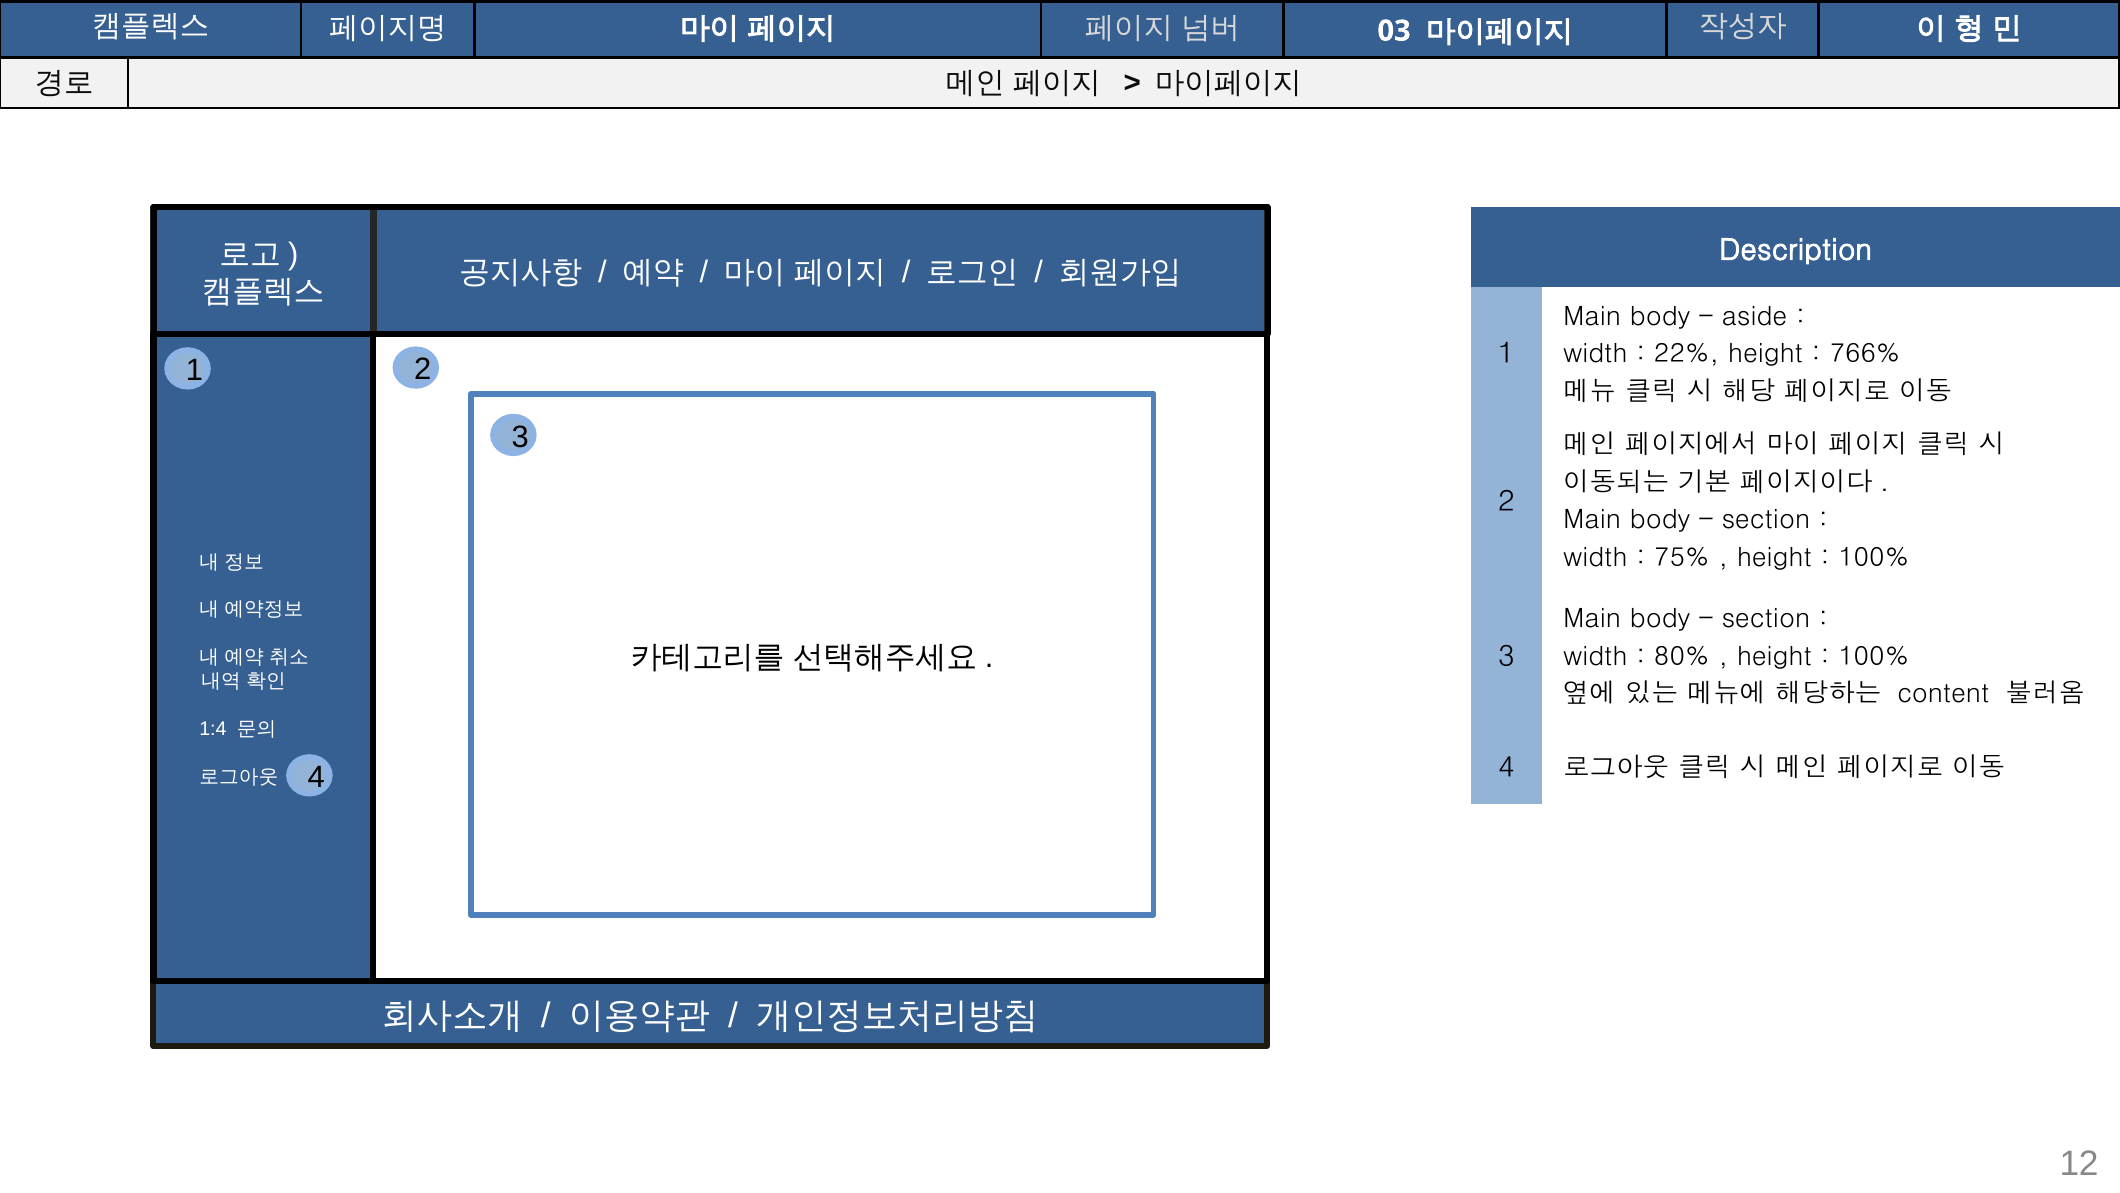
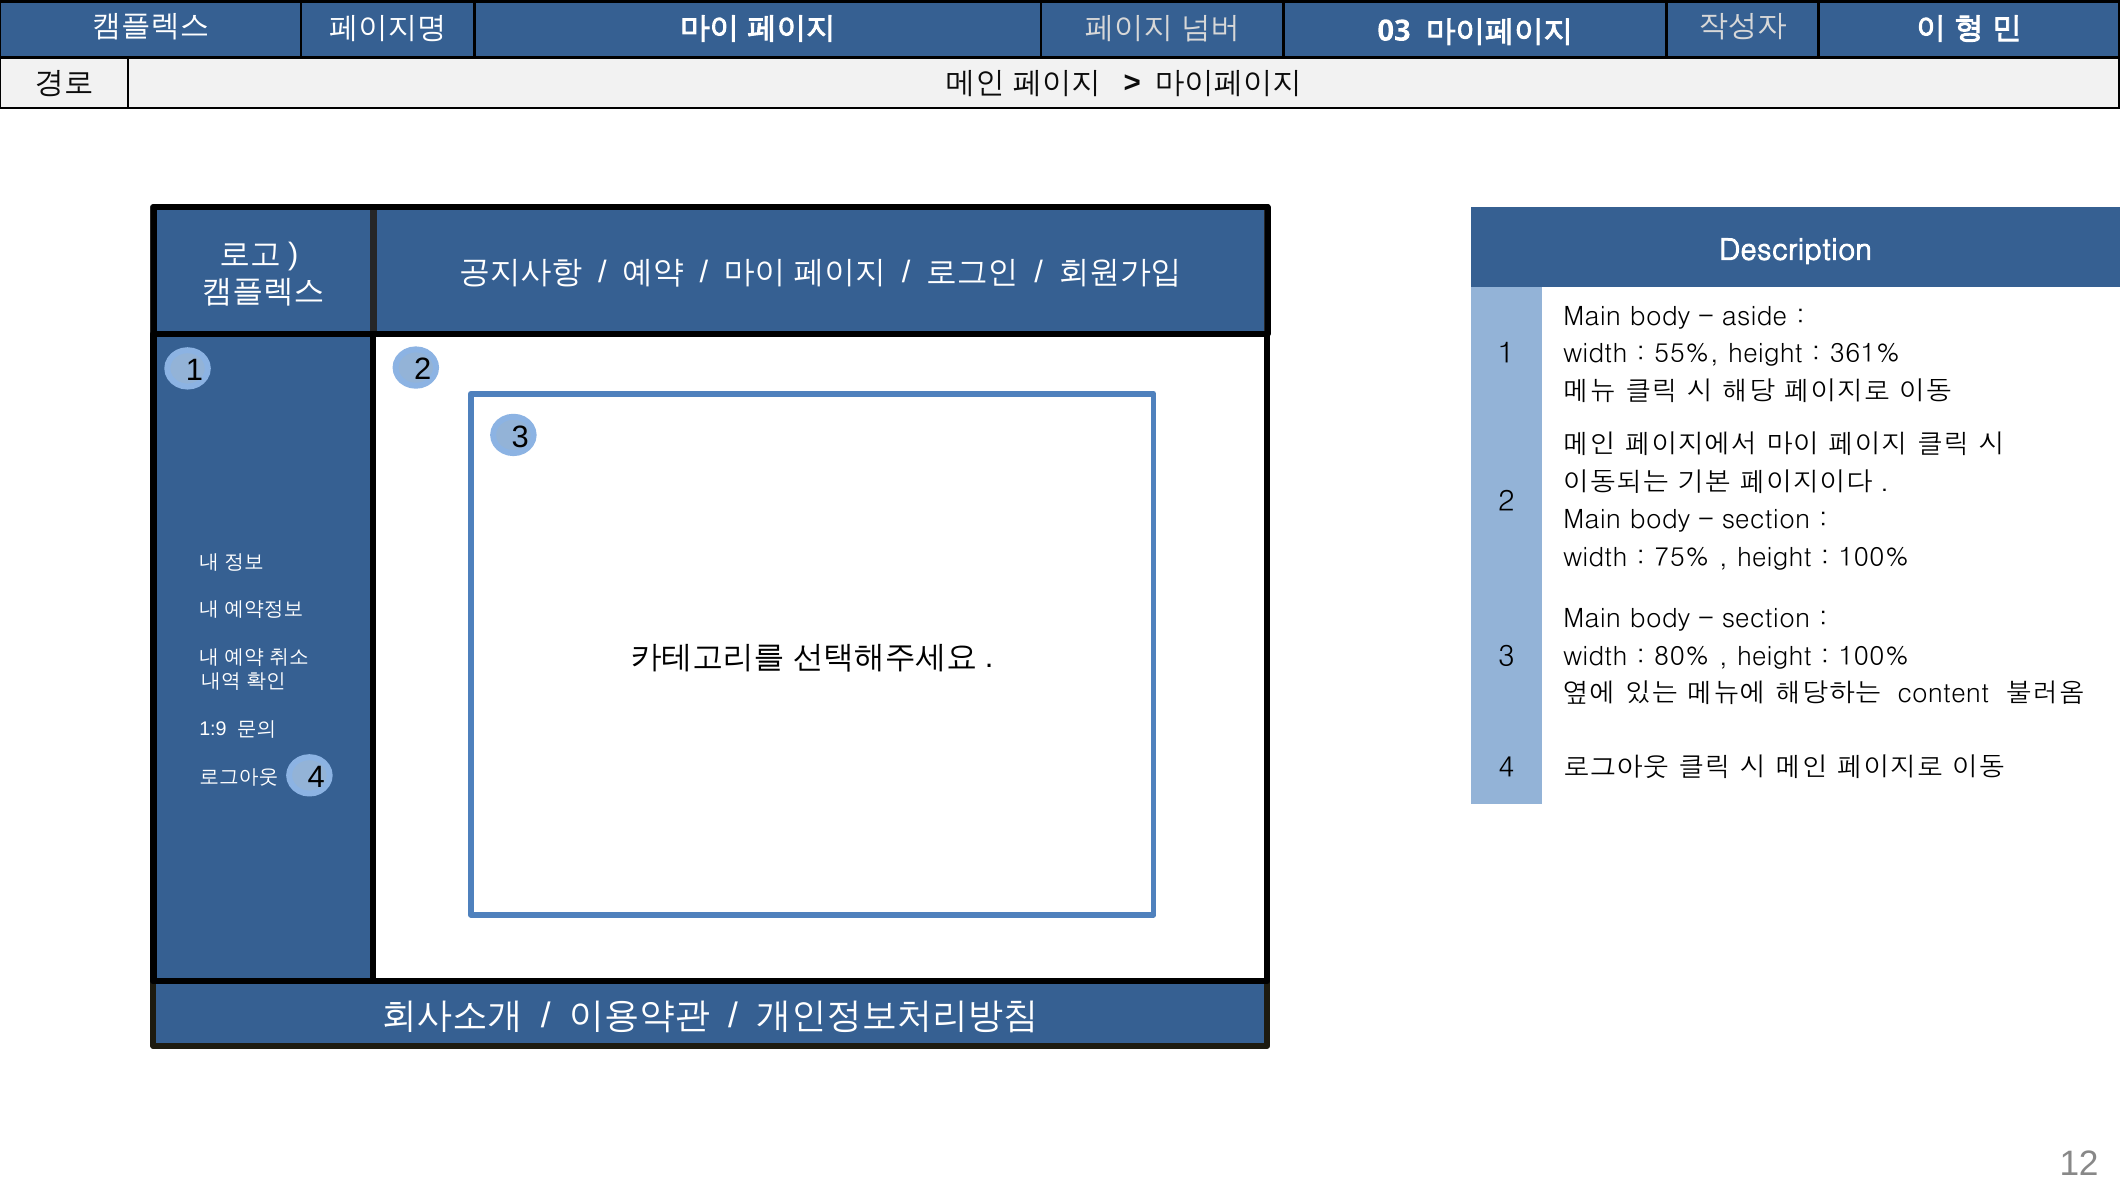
22%: 22% -> 55%
766%: 766% -> 361%
1:4: 1:4 -> 1:9
